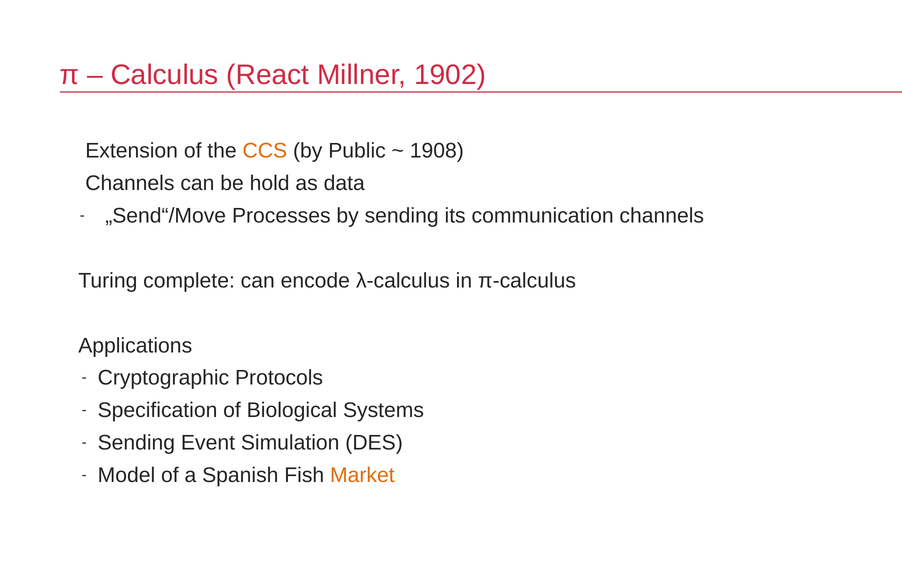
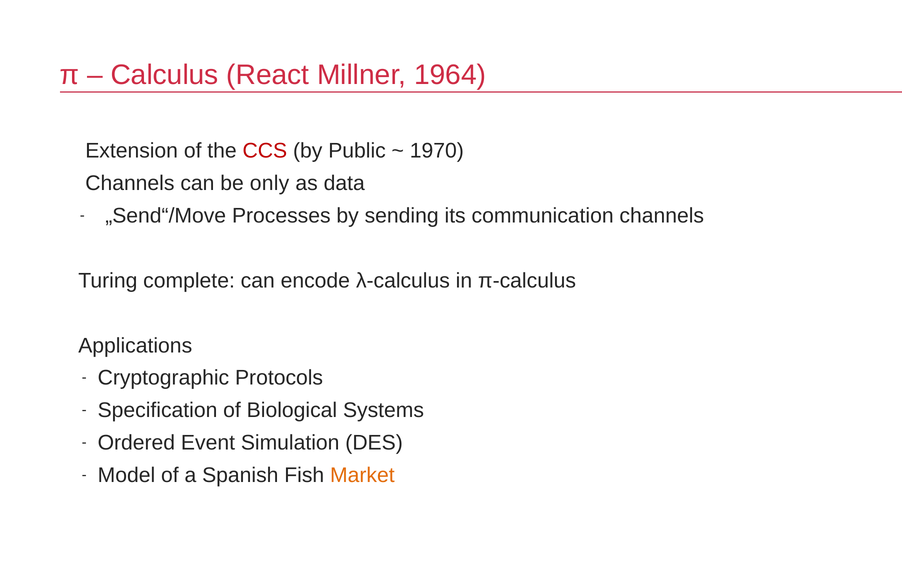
1902: 1902 -> 1964
CCS colour: orange -> red
1908: 1908 -> 1970
hold: hold -> only
Sending at (136, 443): Sending -> Ordered
